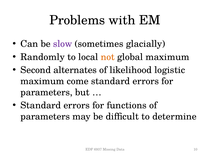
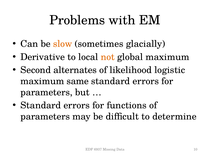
slow colour: purple -> orange
Randomly: Randomly -> Derivative
come: come -> same
